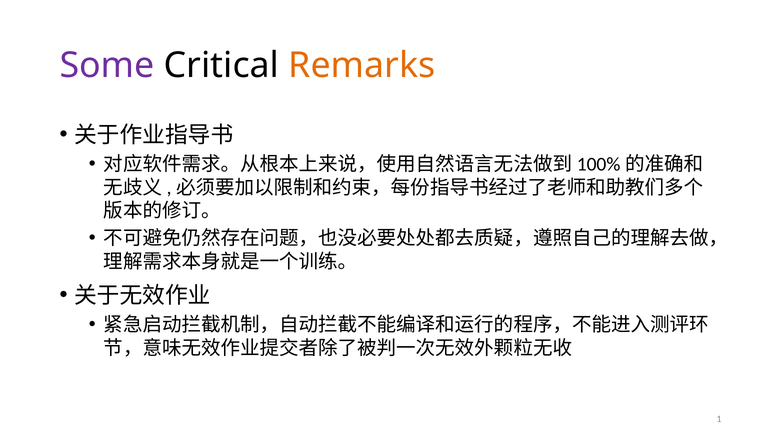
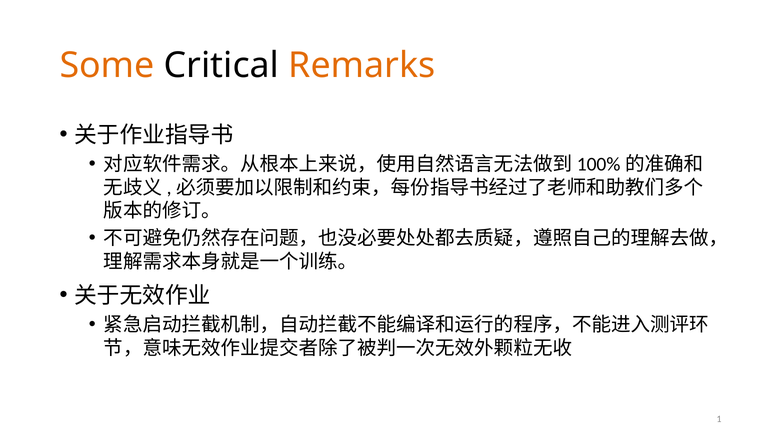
Some colour: purple -> orange
